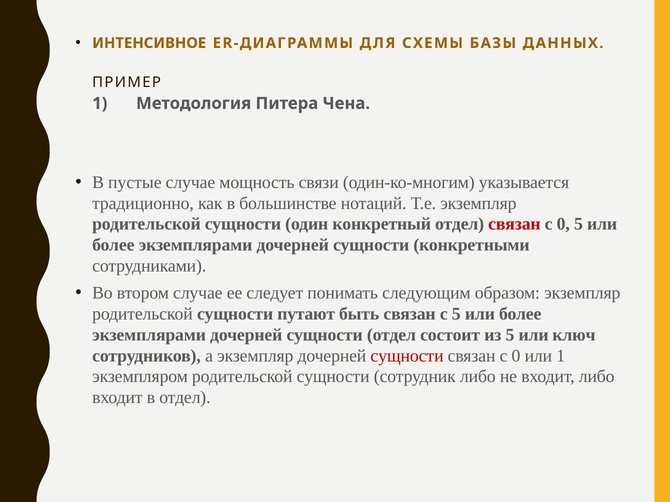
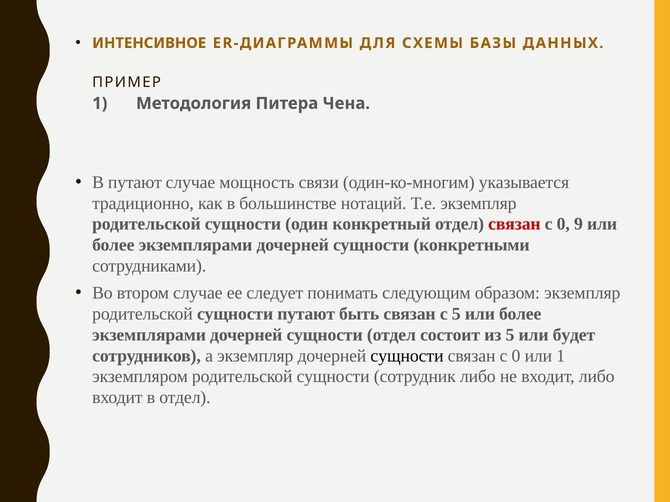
В пустые: пустые -> путают
0 5: 5 -> 9
ключ: ключ -> будет
сущности at (407, 356) colour: red -> black
